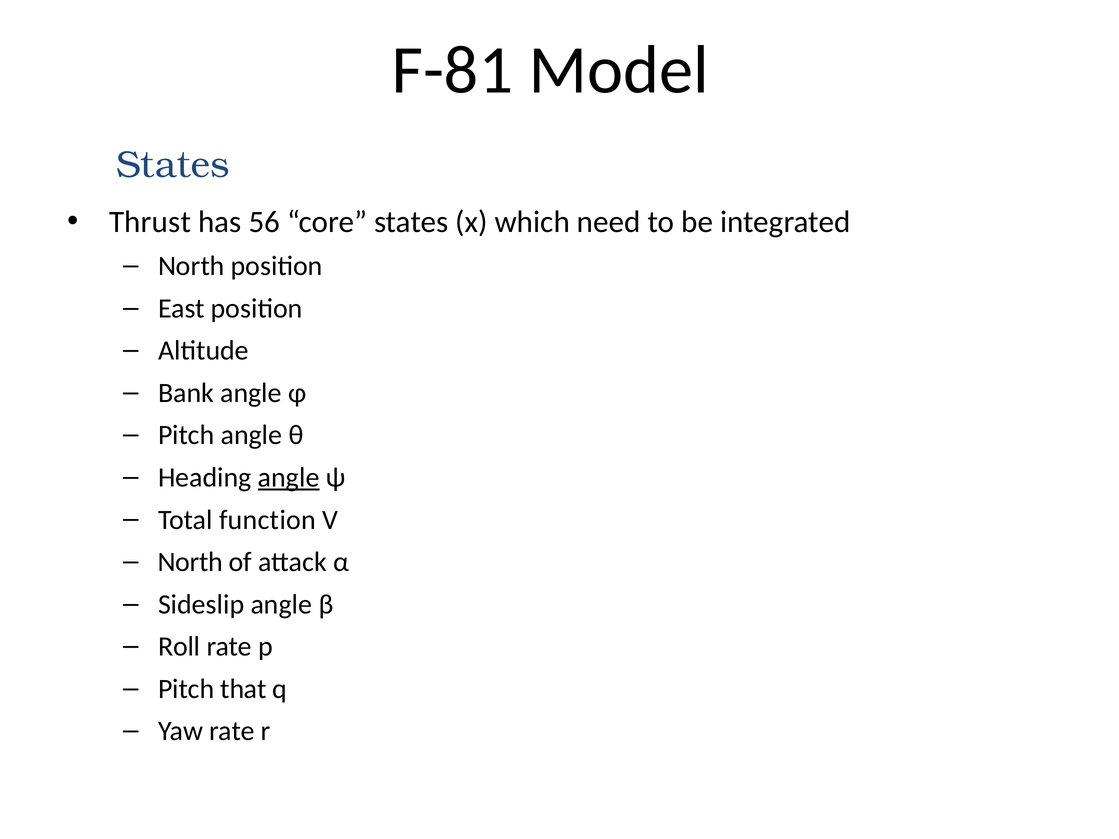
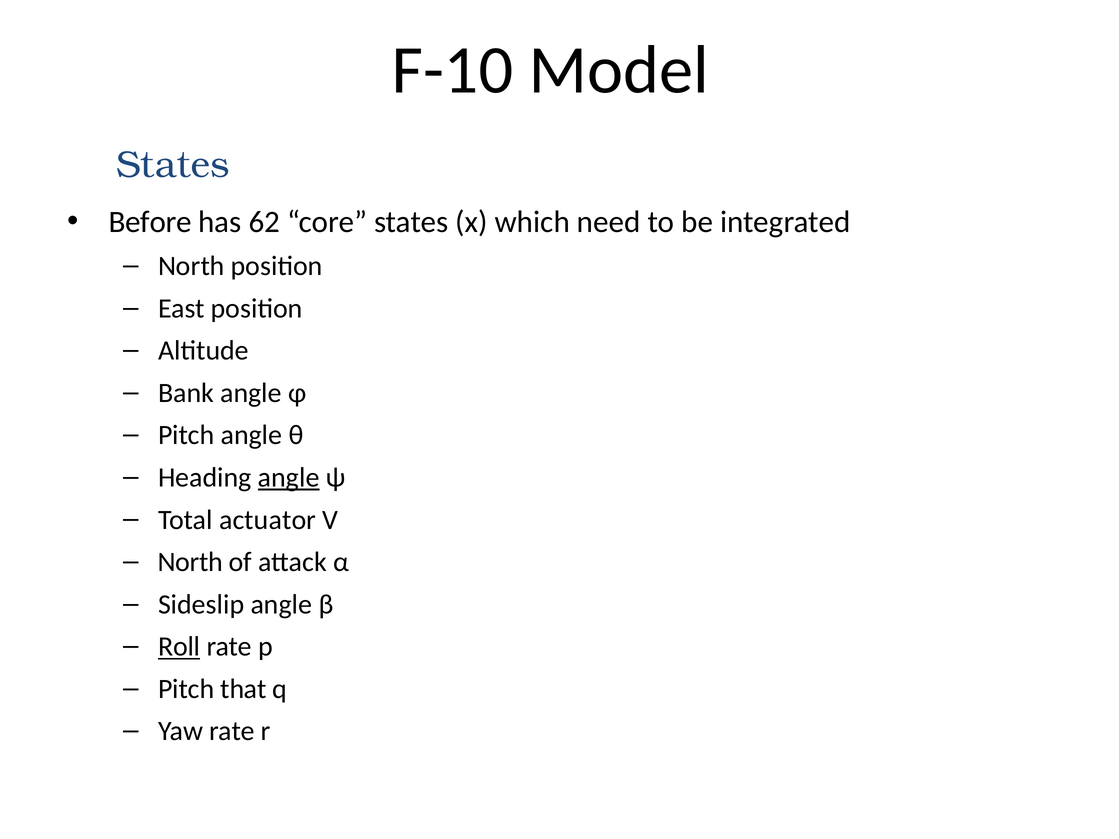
F-81: F-81 -> F-10
Thrust: Thrust -> Before
56: 56 -> 62
function: function -> actuator
Roll underline: none -> present
